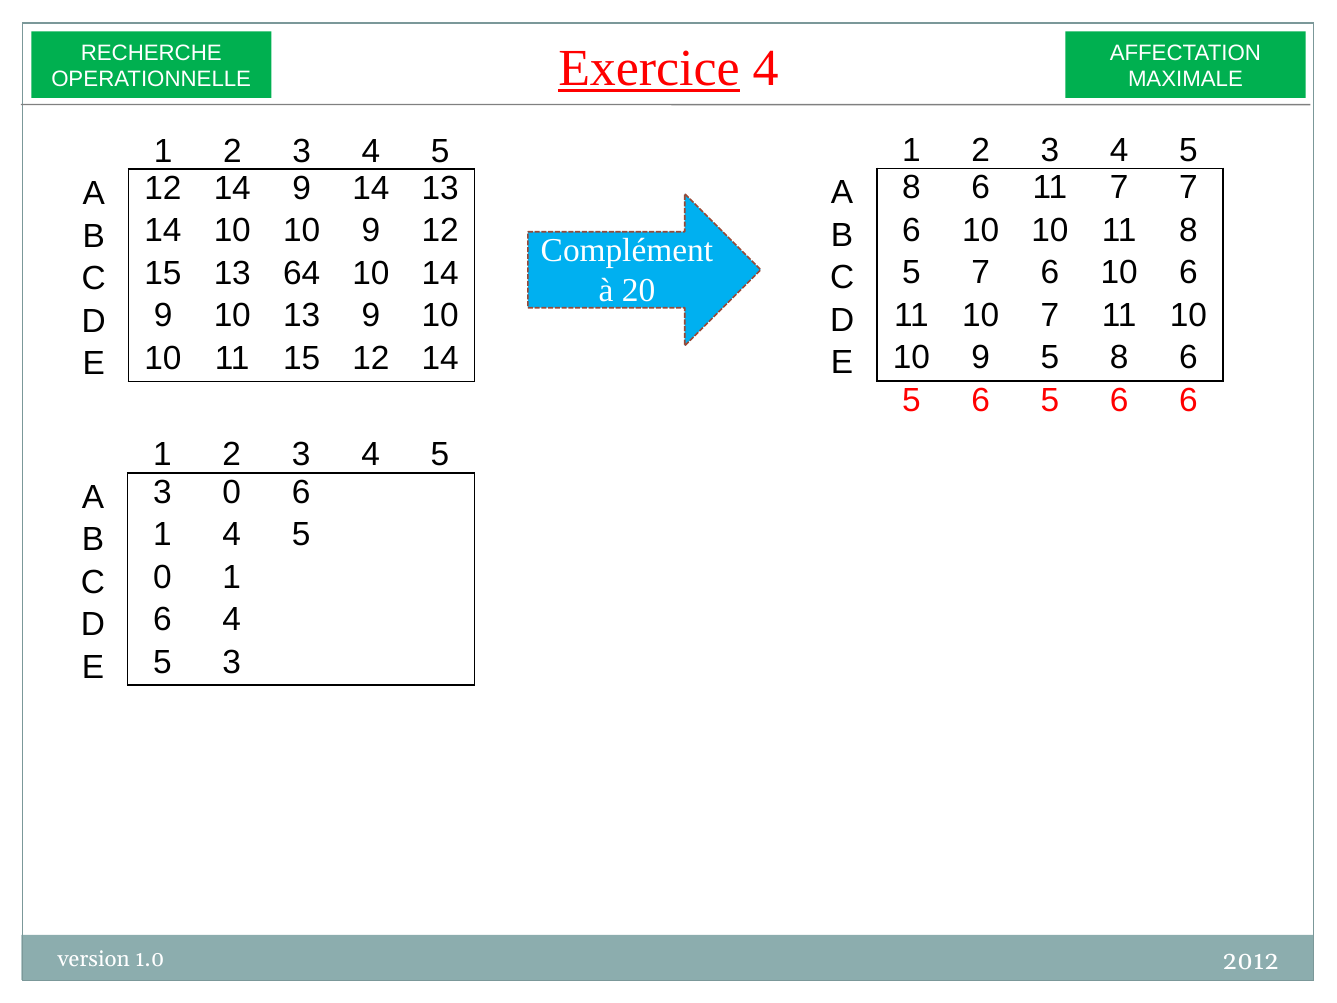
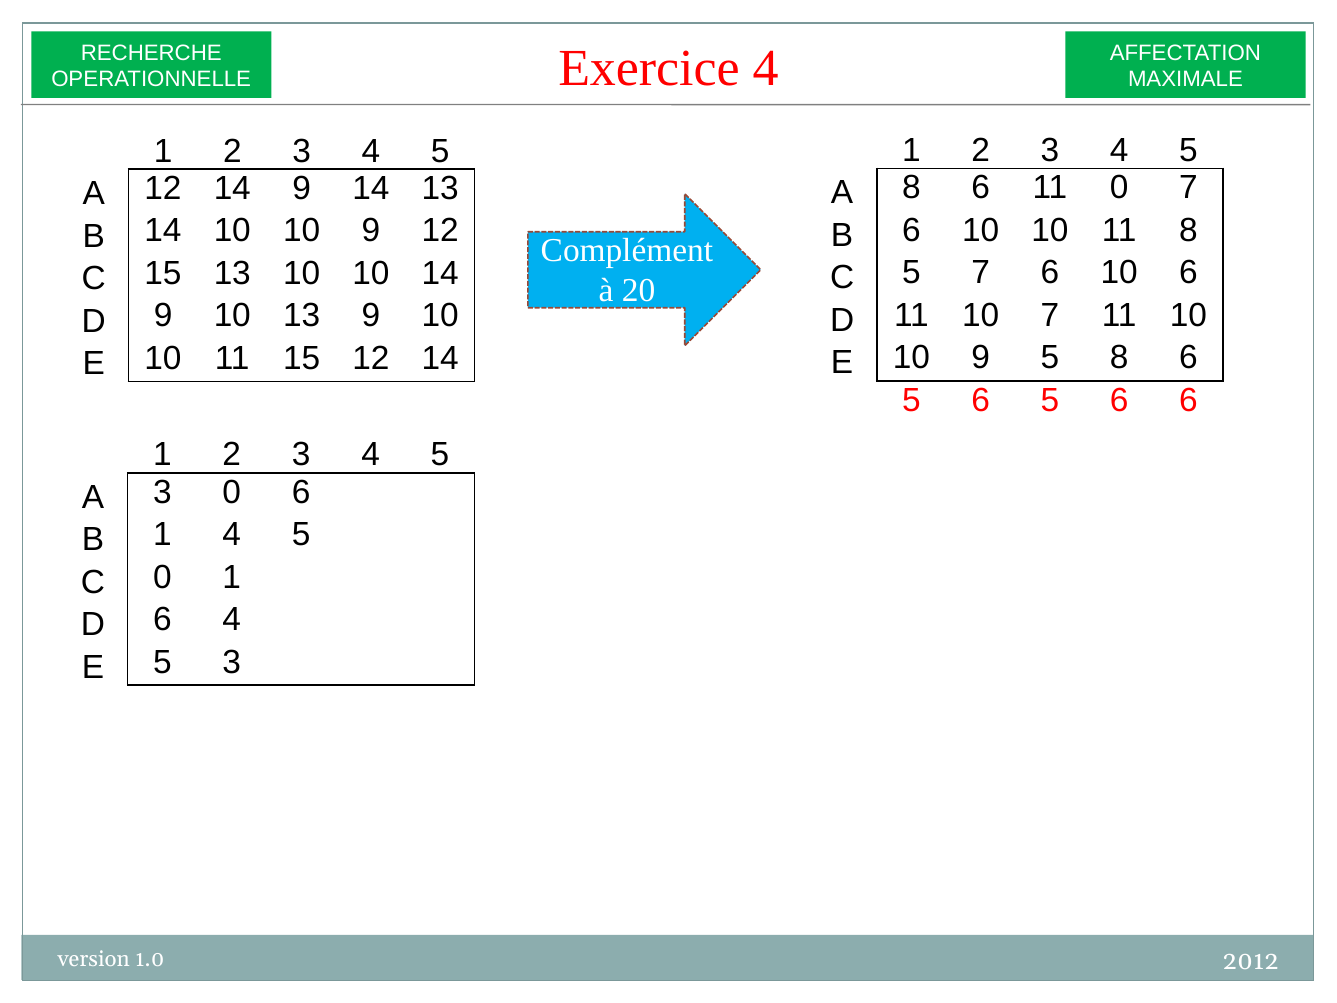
Exercice underline: present -> none
11 7: 7 -> 0
13 64: 64 -> 10
